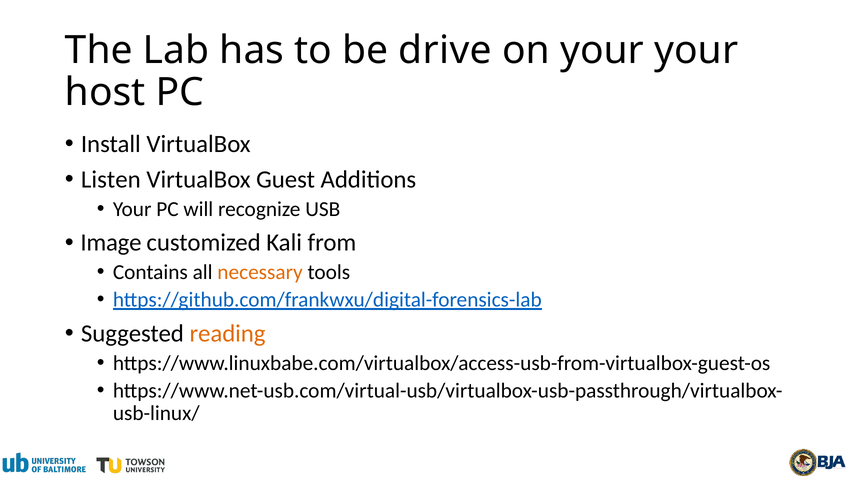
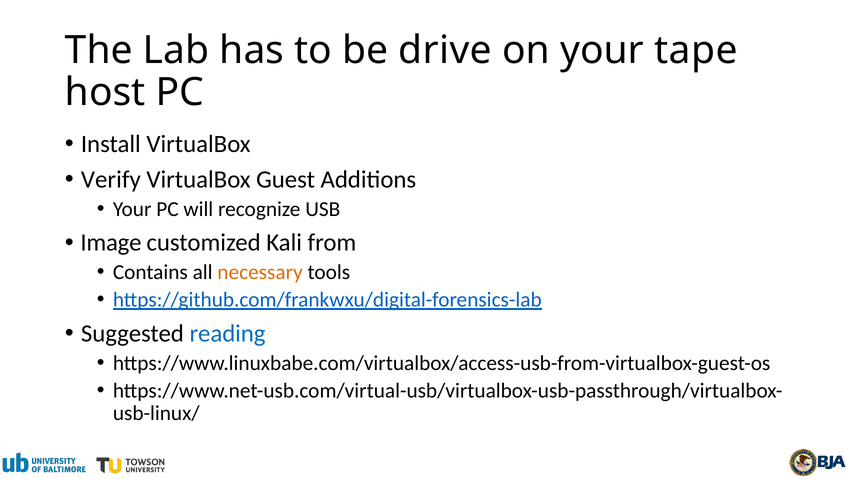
your your: your -> tape
Listen: Listen -> Verify
reading colour: orange -> blue
